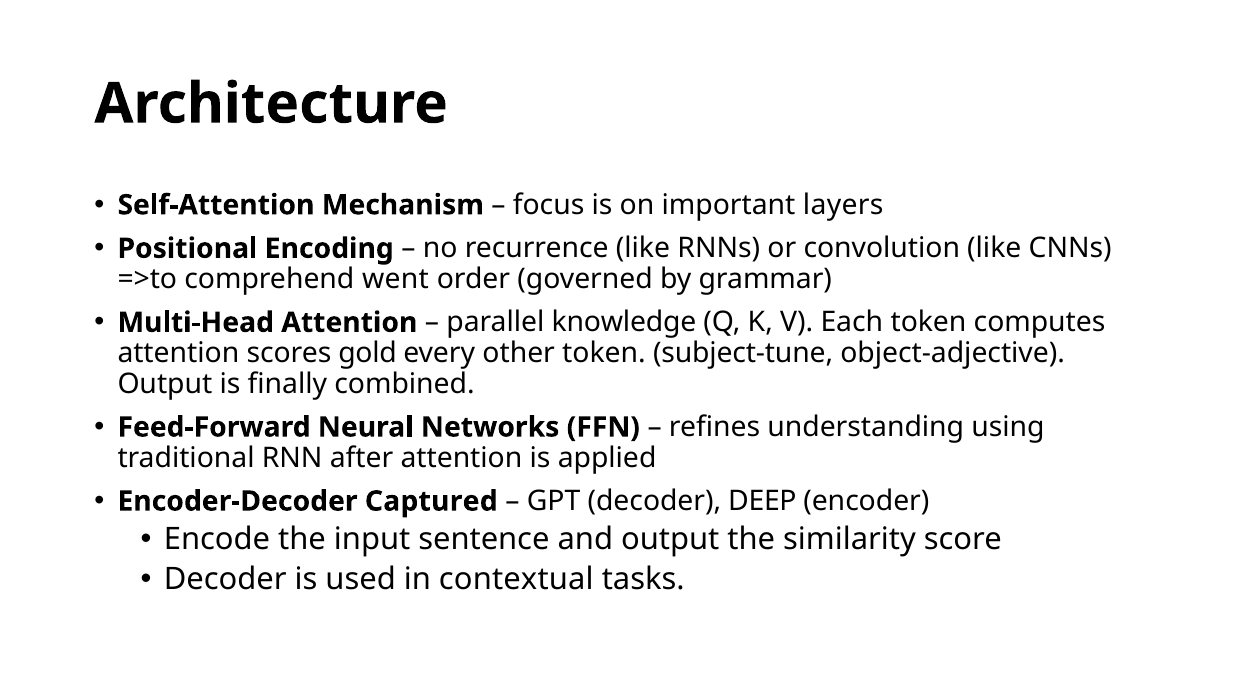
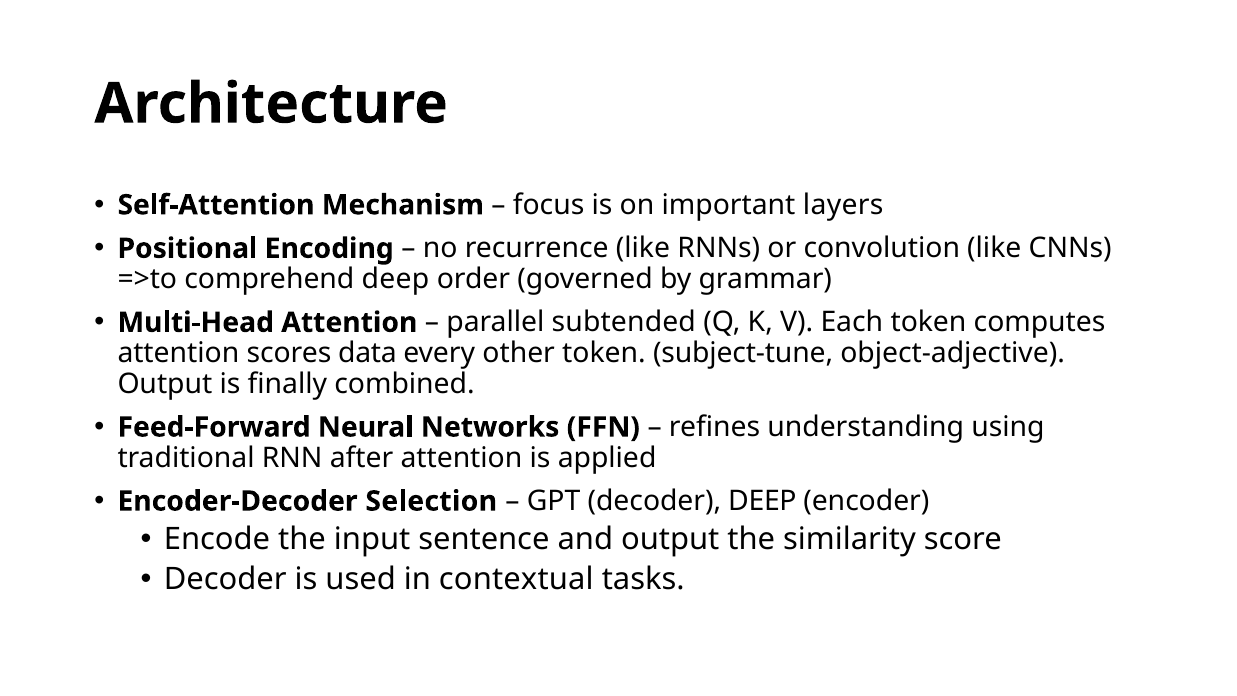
comprehend went: went -> deep
knowledge: knowledge -> subtended
gold: gold -> data
Captured: Captured -> Selection
